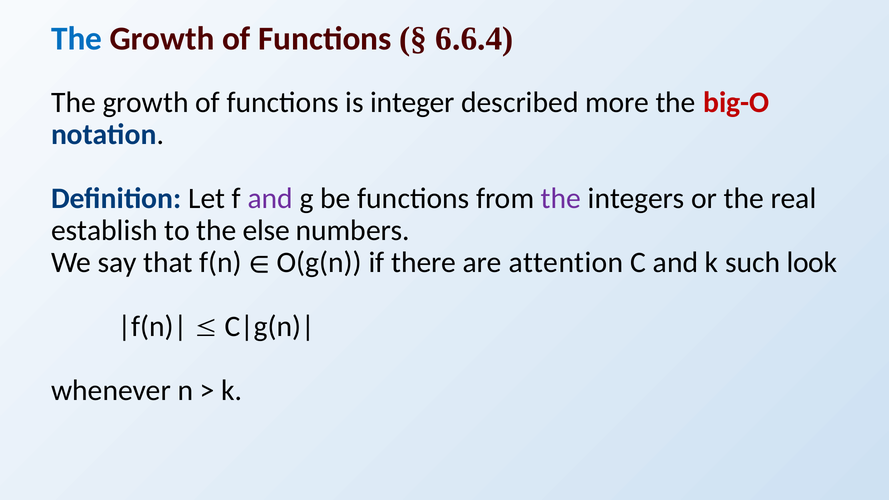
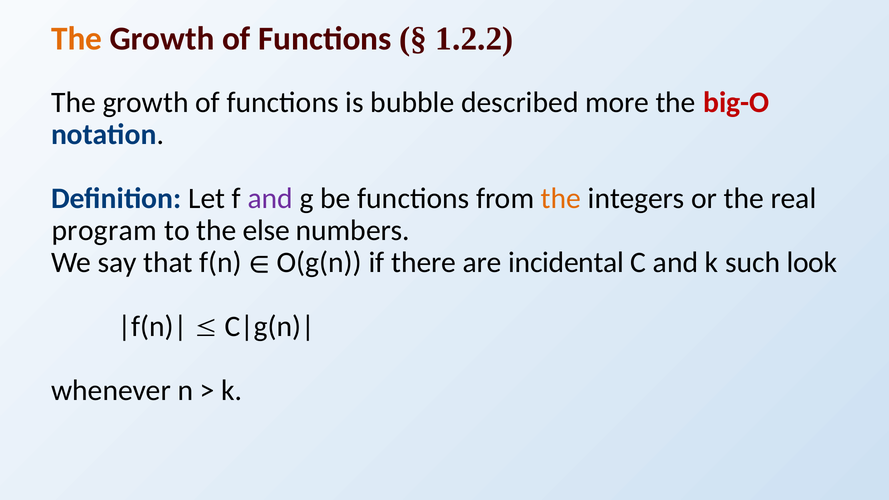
The at (77, 39) colour: blue -> orange
6.6.4: 6.6.4 -> 1.2.2
integer: integer -> bubble
the at (561, 199) colour: purple -> orange
establish: establish -> program
attention: attention -> incidental
